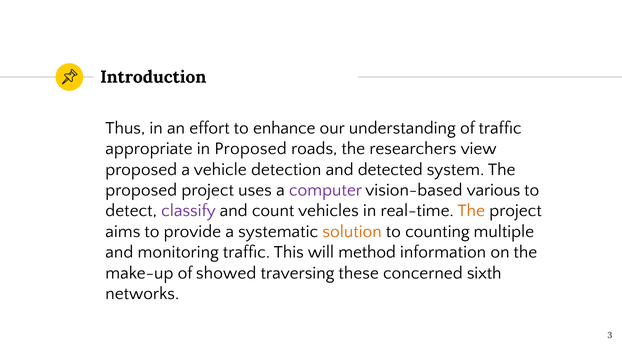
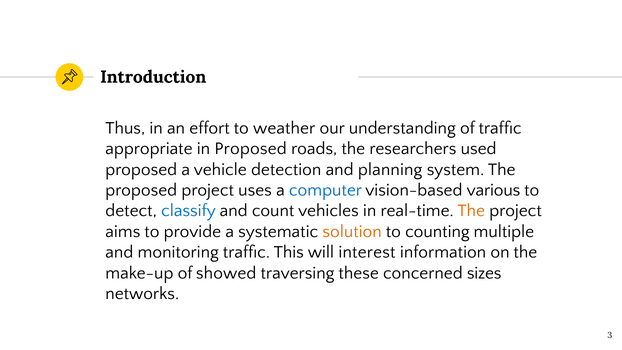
enhance: enhance -> weather
view: view -> used
detected: detected -> planning
computer colour: purple -> blue
classify colour: purple -> blue
method: method -> interest
sixth: sixth -> sizes
